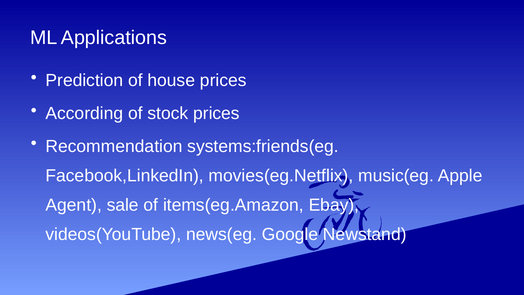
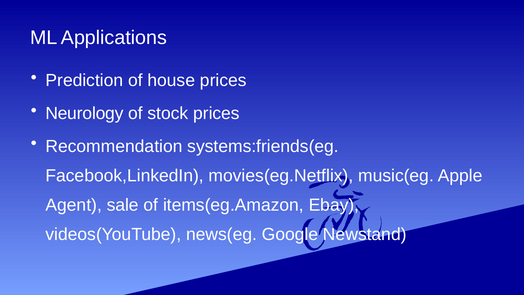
According: According -> Neurology
